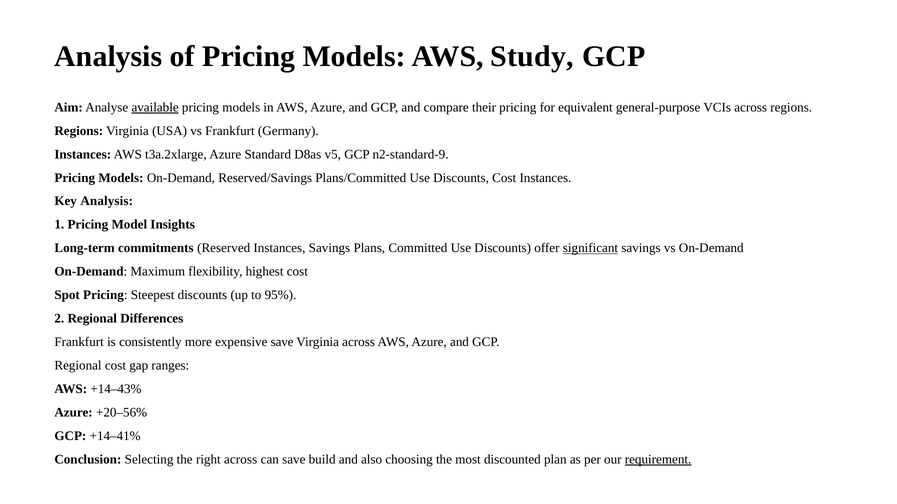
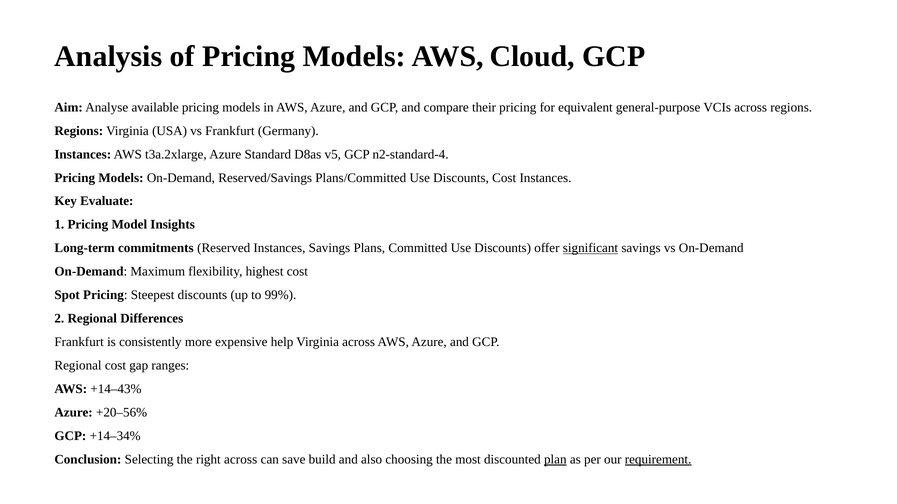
Study: Study -> Cloud
available underline: present -> none
n2-standard-9: n2-standard-9 -> n2-standard-4
Key Analysis: Analysis -> Evaluate
95%: 95% -> 99%
expensive save: save -> help
+14–41%: +14–41% -> +14–34%
plan underline: none -> present
